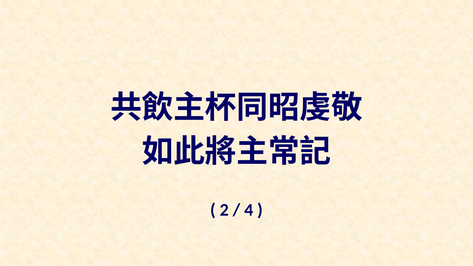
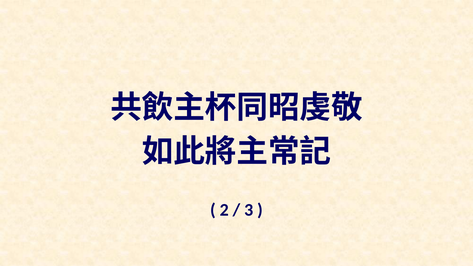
4: 4 -> 3
